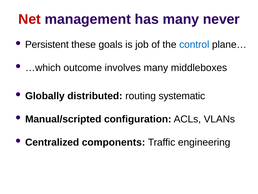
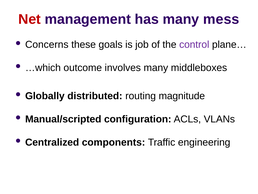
never: never -> mess
Persistent: Persistent -> Concerns
control colour: blue -> purple
systematic: systematic -> magnitude
